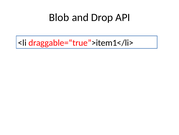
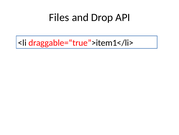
Blob: Blob -> Files
